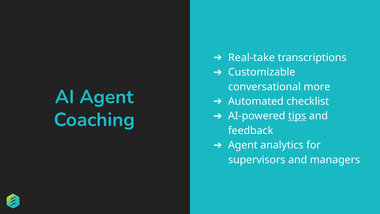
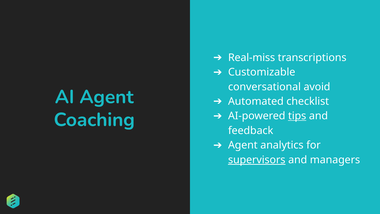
Real-take: Real-take -> Real-miss
more: more -> avoid
supervisors underline: none -> present
